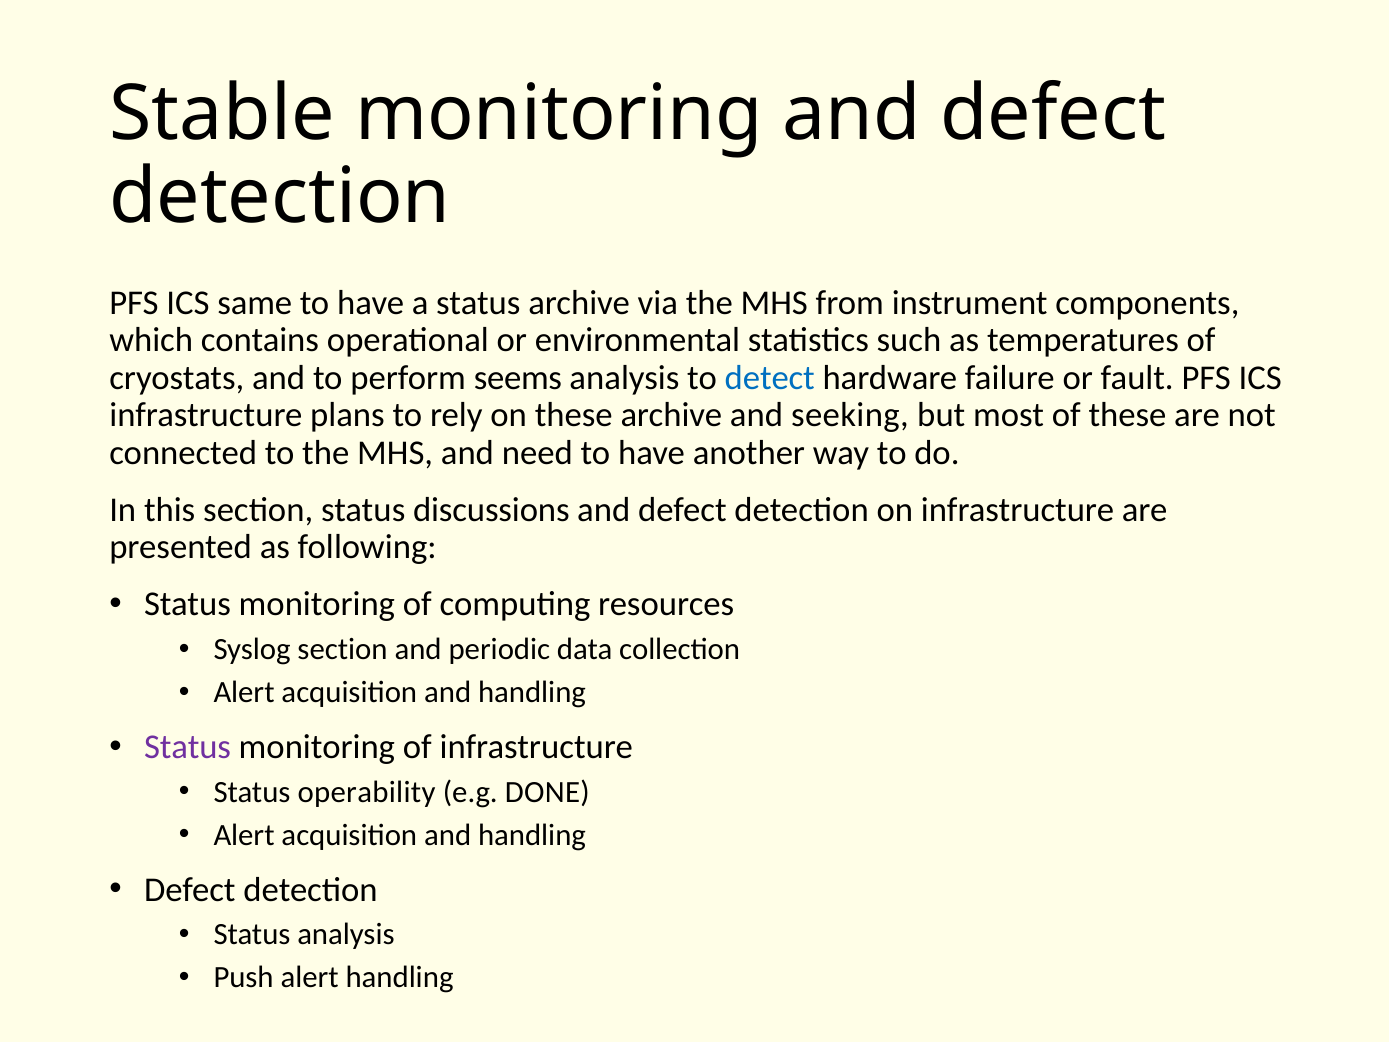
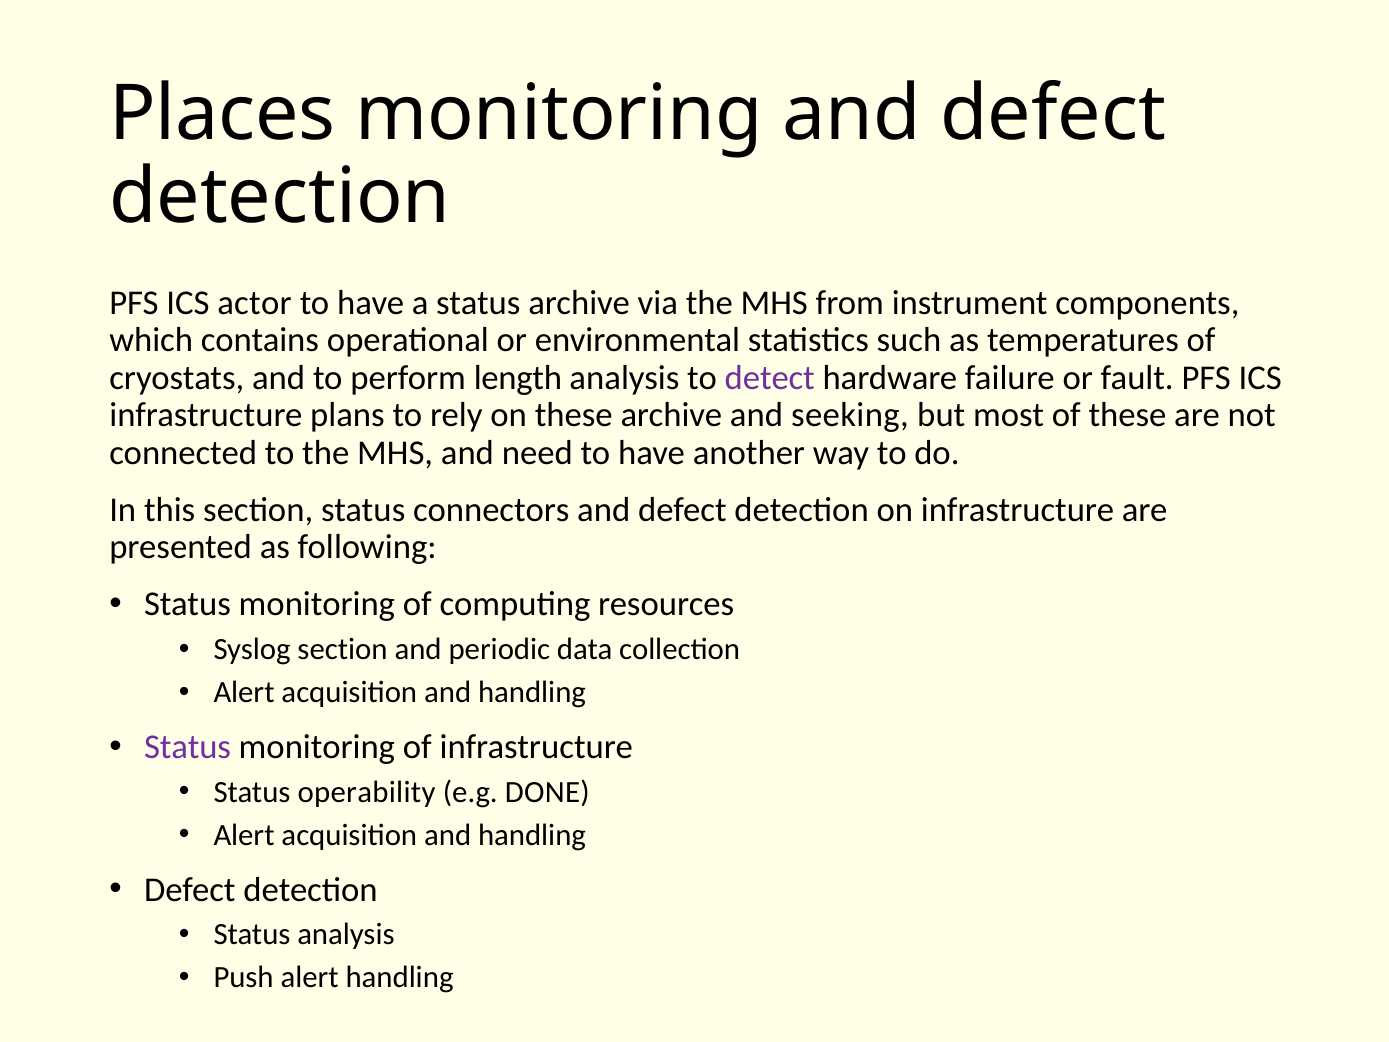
Stable: Stable -> Places
same: same -> actor
seems: seems -> length
detect colour: blue -> purple
discussions: discussions -> connectors
